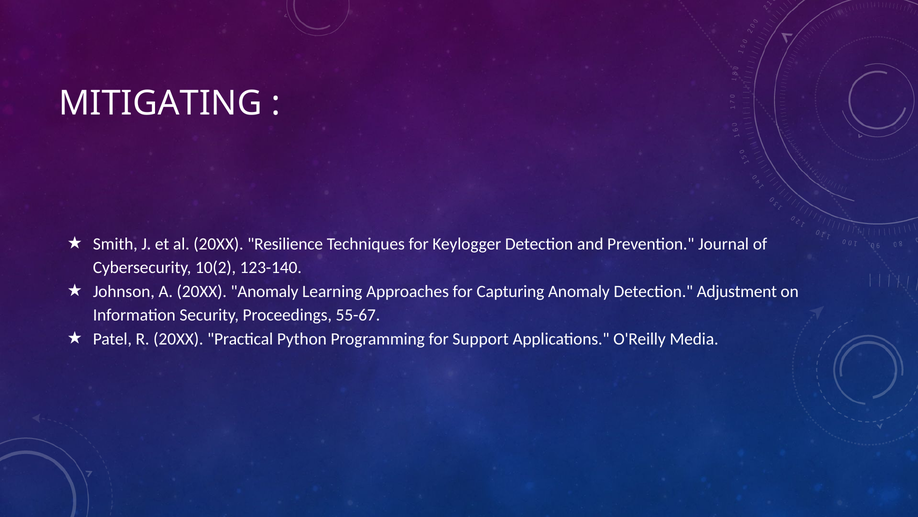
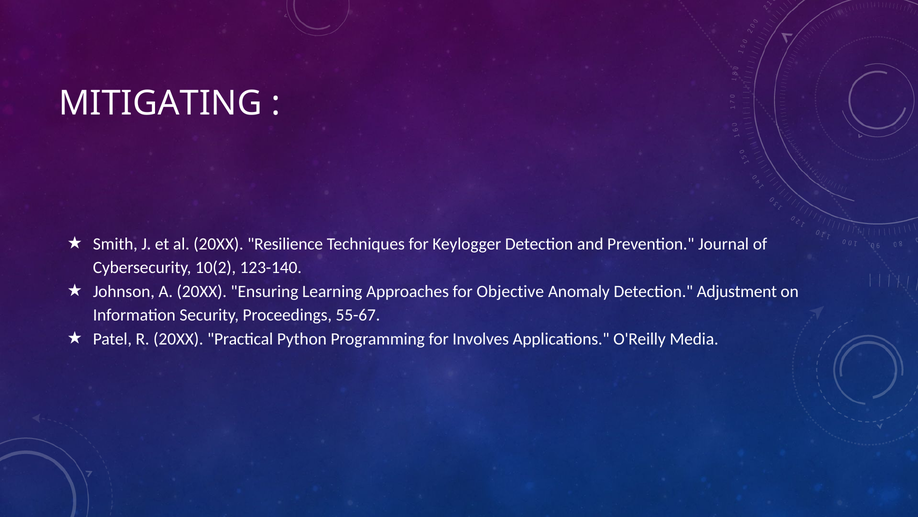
20XX Anomaly: Anomaly -> Ensuring
Capturing: Capturing -> Objective
Support: Support -> Involves
